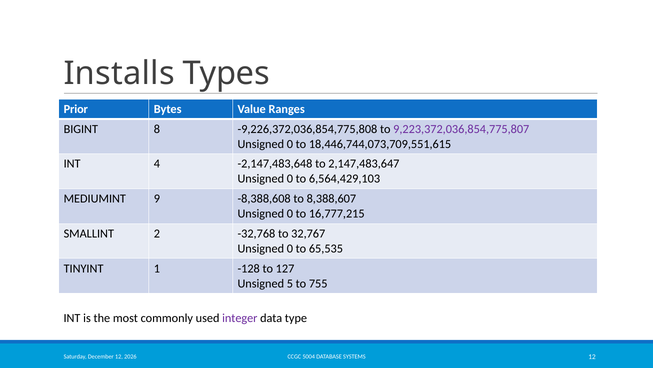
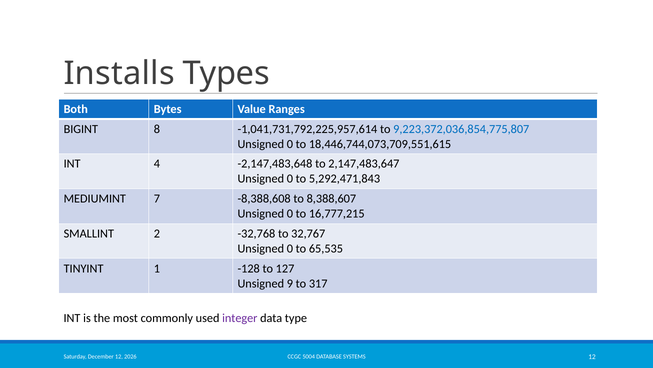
Prior: Prior -> Both
-9,226,372,036,854,775,808: -9,226,372,036,854,775,808 -> -1,041,731,792,225,957,614
9,223,372,036,854,775,807 colour: purple -> blue
6,564,429,103: 6,564,429,103 -> 5,292,471,843
9: 9 -> 7
5: 5 -> 9
755: 755 -> 317
